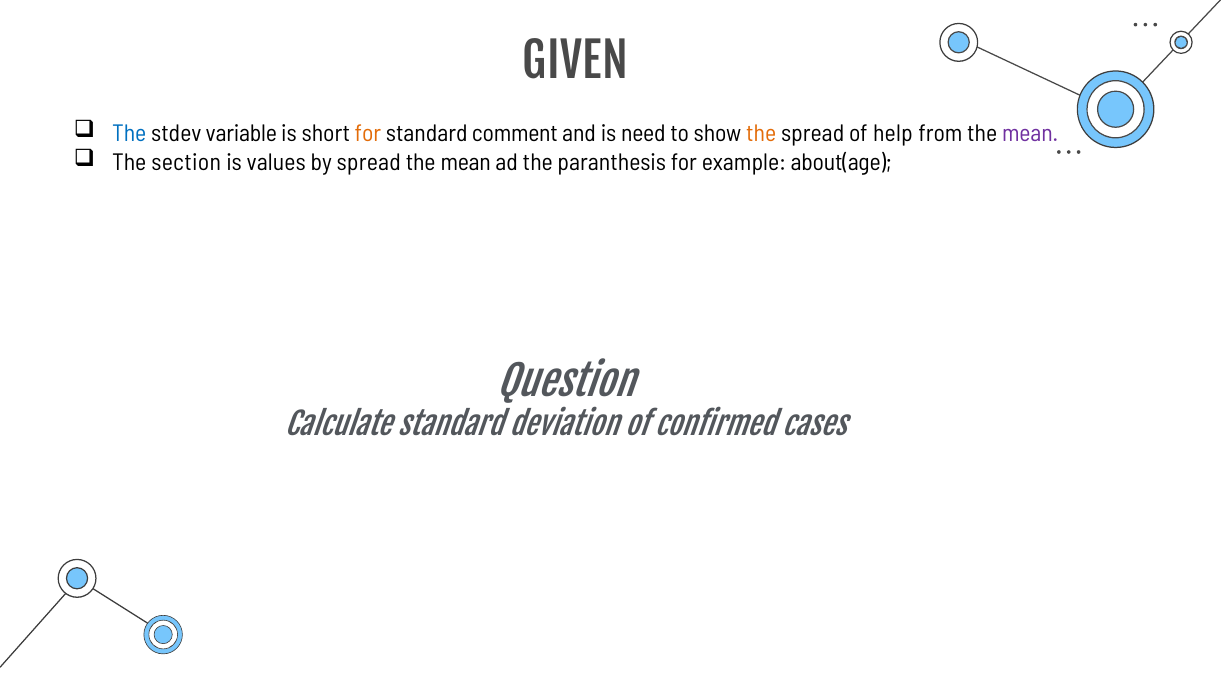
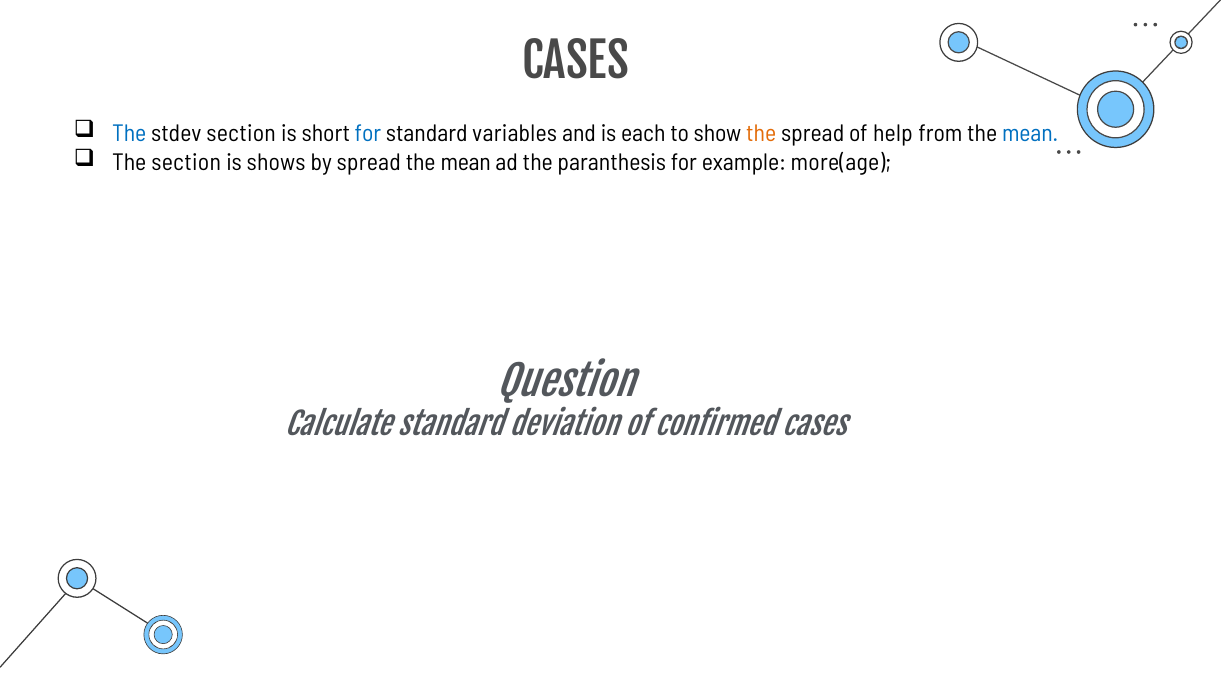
GIVEN at (575, 62): GIVEN -> CASES
stdev variable: variable -> section
for at (368, 134) colour: orange -> blue
comment: comment -> variables
need: need -> each
mean at (1030, 134) colour: purple -> blue
values: values -> shows
about(age: about(age -> more(age
